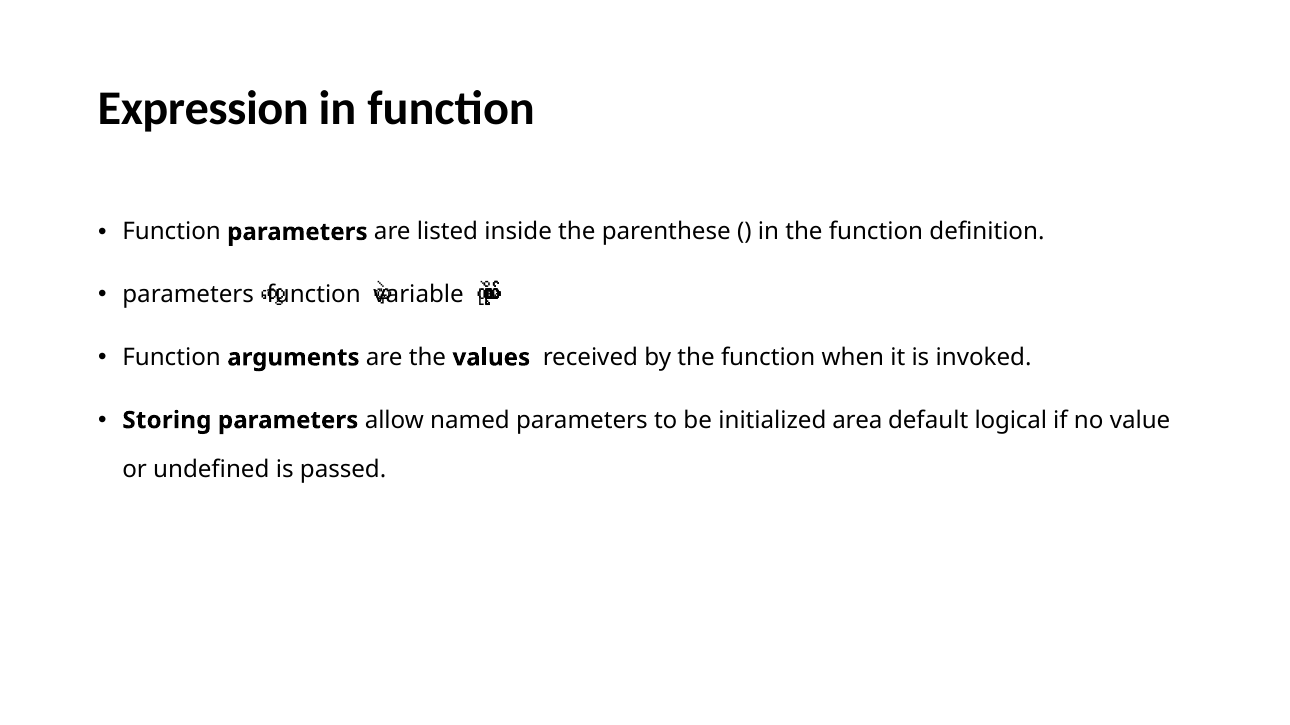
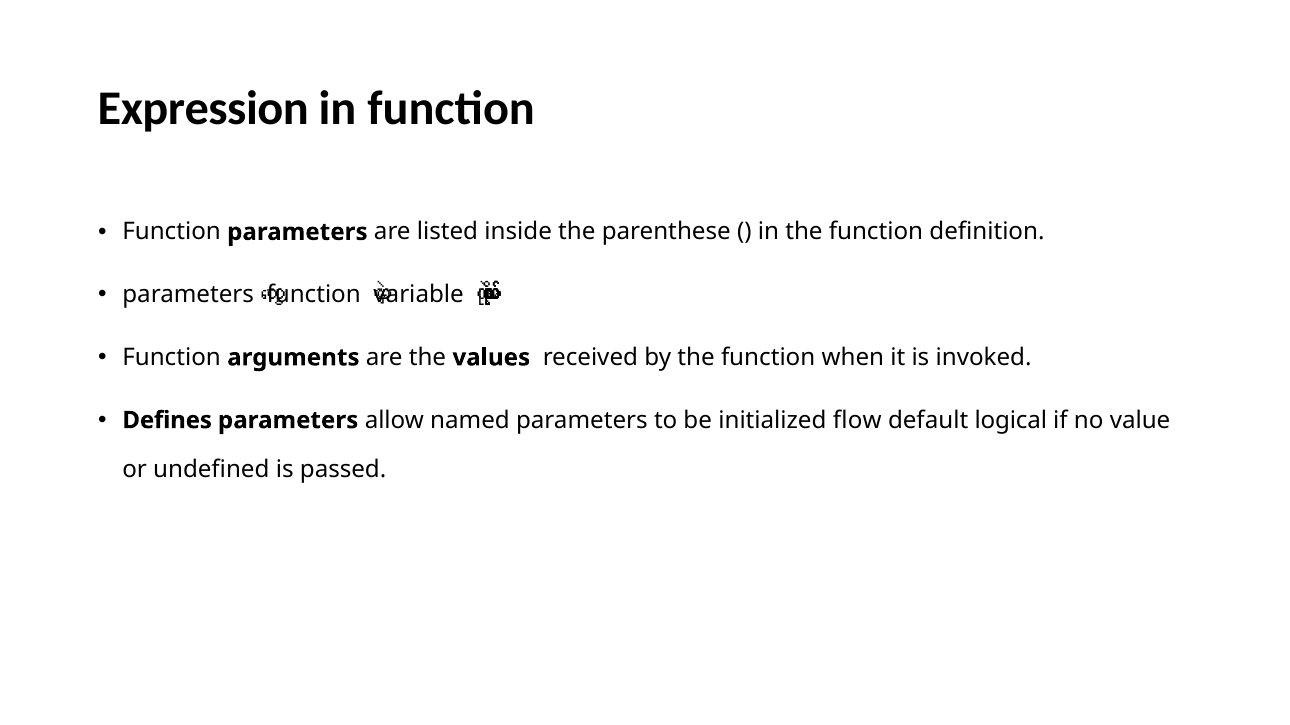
Storing: Storing -> Defines
area: area -> flow
